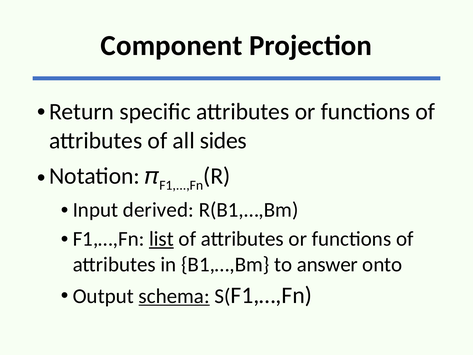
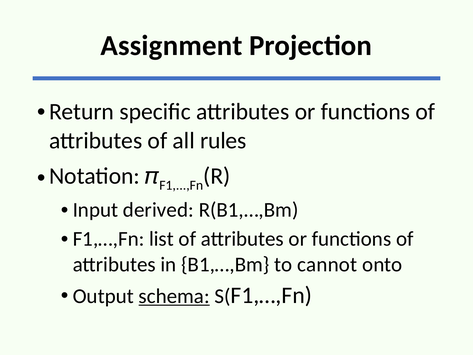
Component: Component -> Assignment
sides: sides -> rules
list underline: present -> none
answer: answer -> cannot
